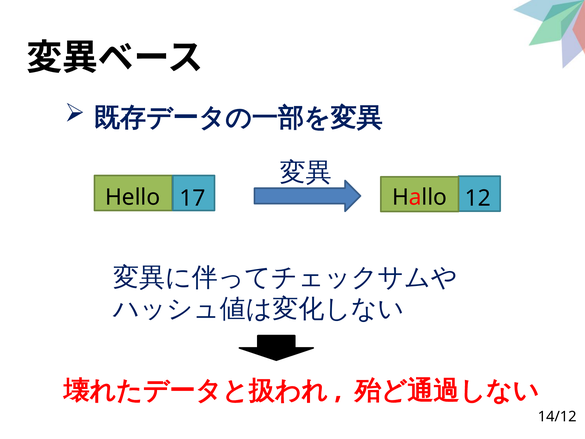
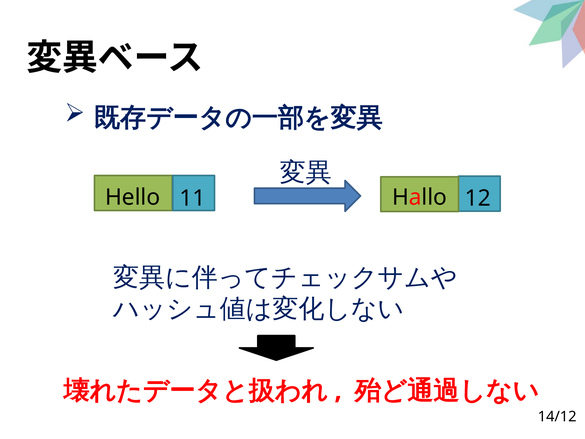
17: 17 -> 11
